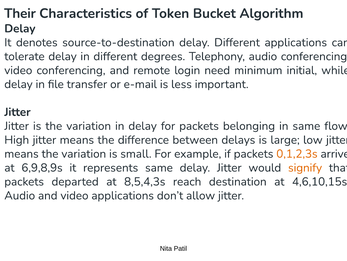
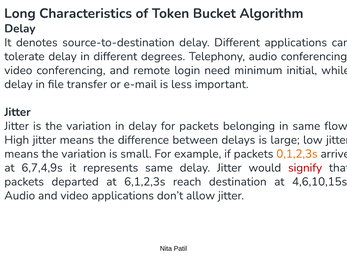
Their: Their -> Long
6,9,8,9s: 6,9,8,9s -> 6,7,4,9s
signify colour: orange -> red
8,5,4,3s: 8,5,4,3s -> 6,1,2,3s
